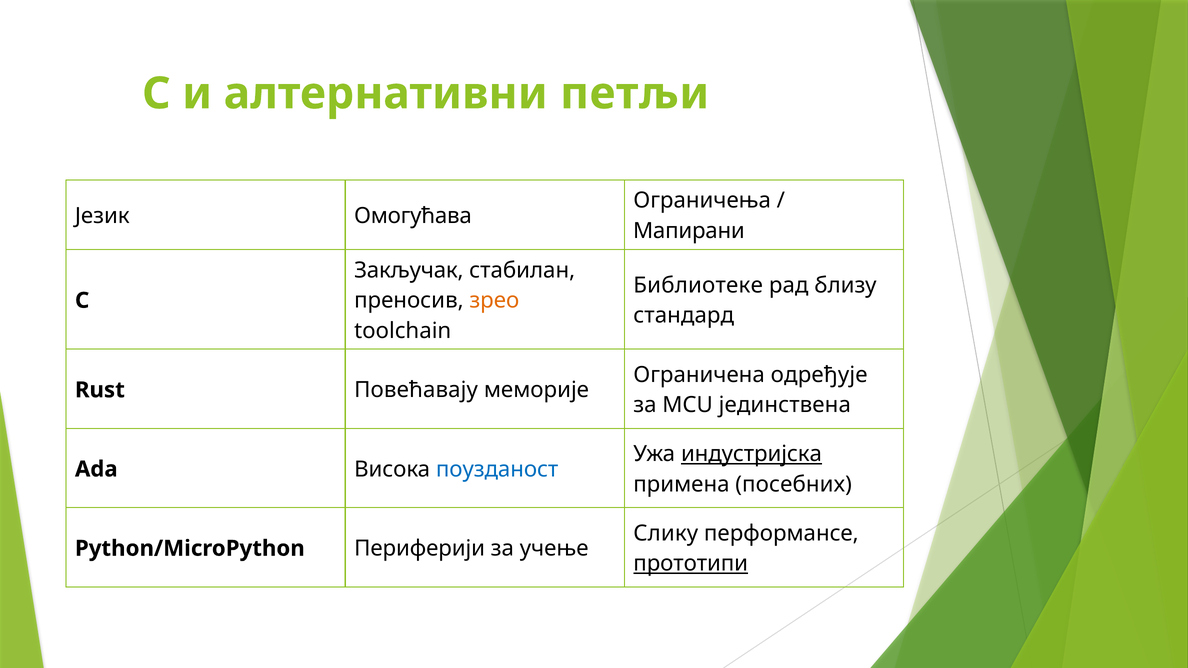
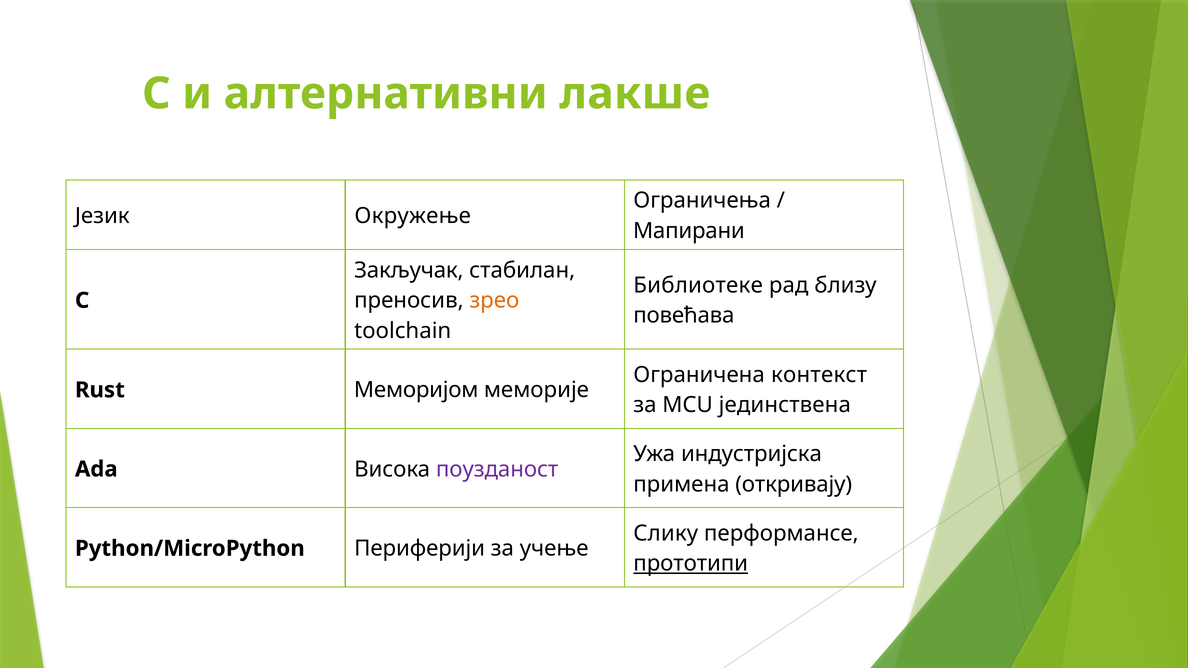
петљи: петљи -> лакше
Омогућава: Омогућава -> Окружење
стандард: стандард -> повећава
одређује: одређује -> контекст
Повећавају: Повећавају -> Меморијом
индустријска underline: present -> none
поузданост colour: blue -> purple
посебних: посебних -> откривају
